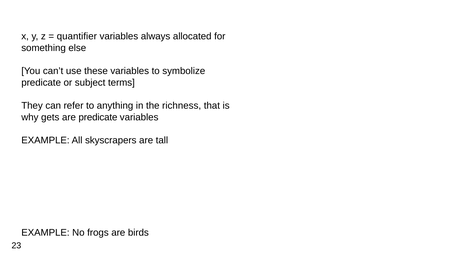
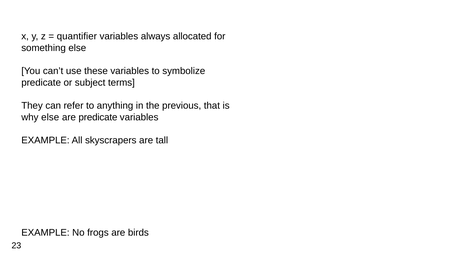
richness: richness -> previous
why gets: gets -> else
